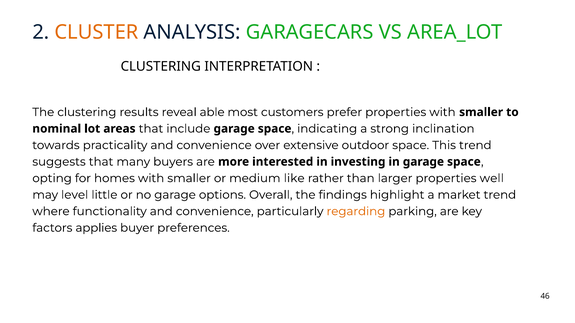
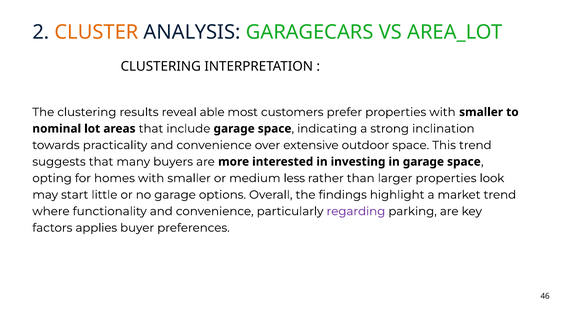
like: like -> less
well: well -> look
level: level -> start
regarding colour: orange -> purple
